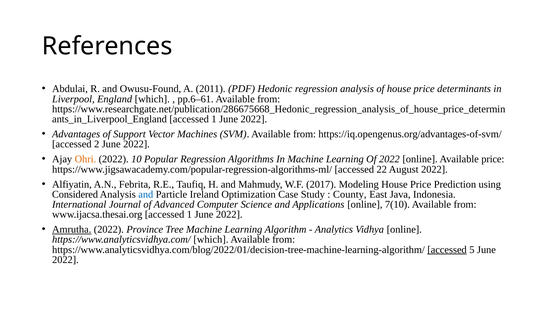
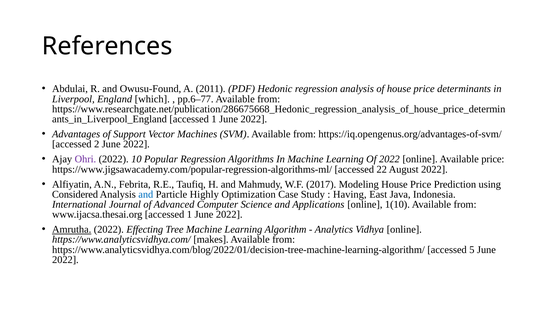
pp.6–61: pp.6–61 -> pp.6–77
Ohri colour: orange -> purple
Ireland: Ireland -> Highly
County: County -> Having
7(10: 7(10 -> 1(10
Province: Province -> Effecting
https://www.analyticsvidhya.com/ which: which -> makes
accessed at (447, 249) underline: present -> none
